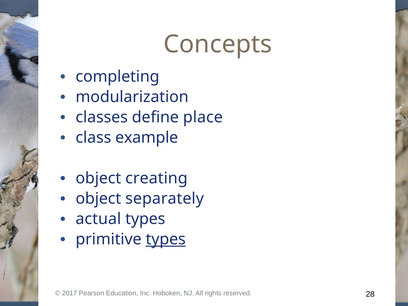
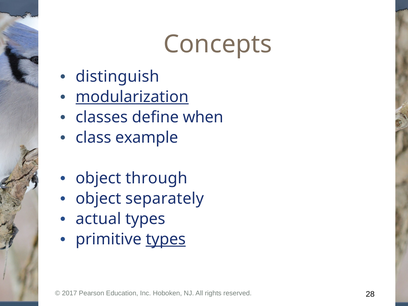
completing: completing -> distinguish
modularization underline: none -> present
place: place -> when
creating: creating -> through
